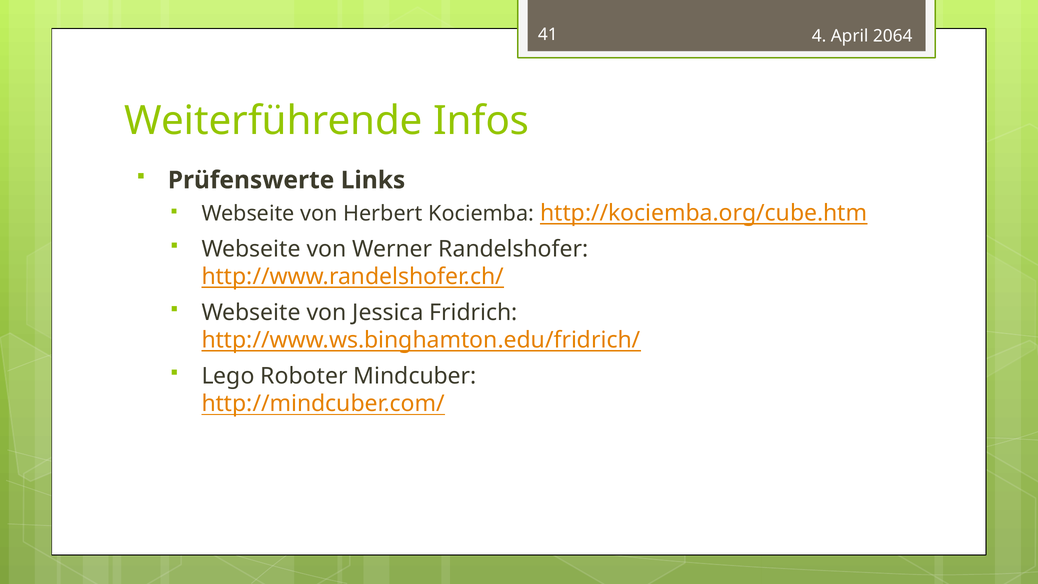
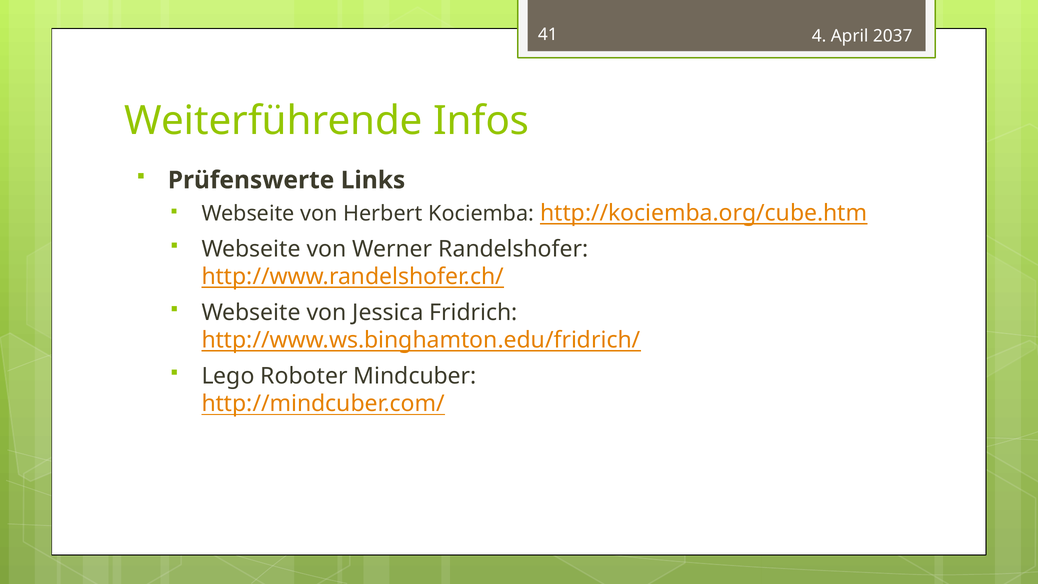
2064: 2064 -> 2037
